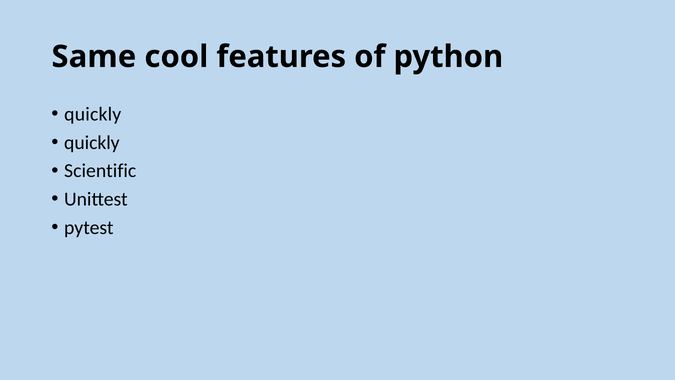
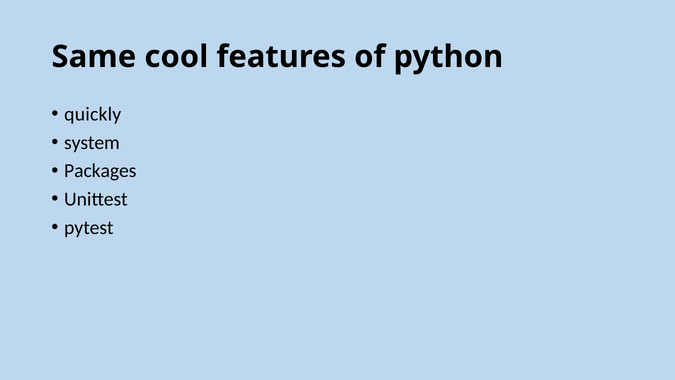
quickly at (92, 142): quickly -> system
Scientific: Scientific -> Packages
